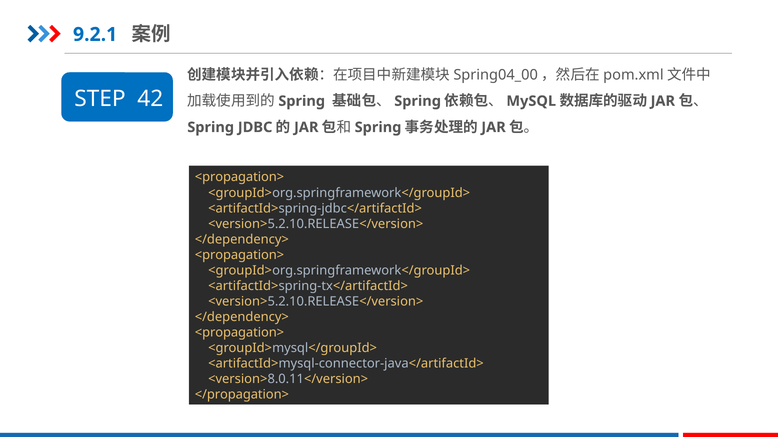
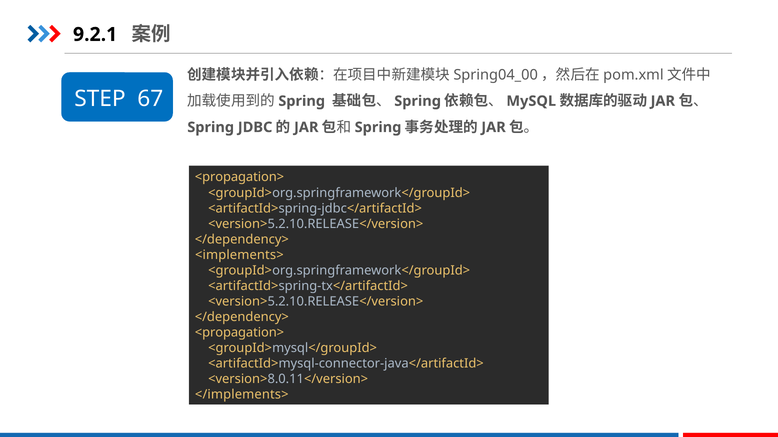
9.2.1 colour: blue -> black
42: 42 -> 67
<propagation> at (239, 255): <propagation> -> <implements>
</propagation>: </propagation> -> </implements>
